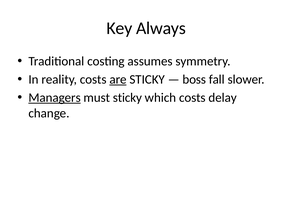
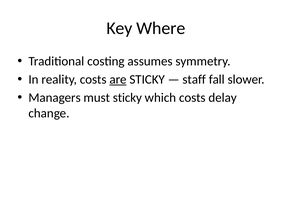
Always: Always -> Where
boss: boss -> staff
Managers underline: present -> none
